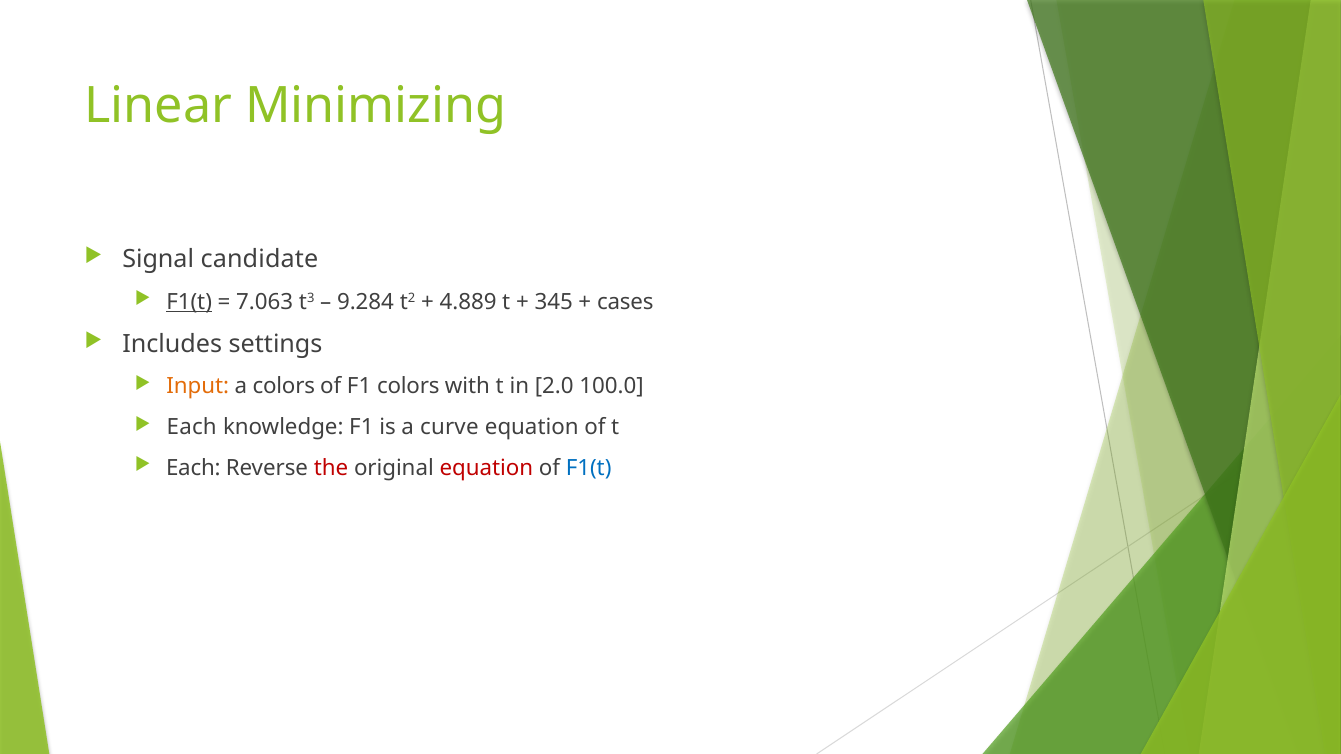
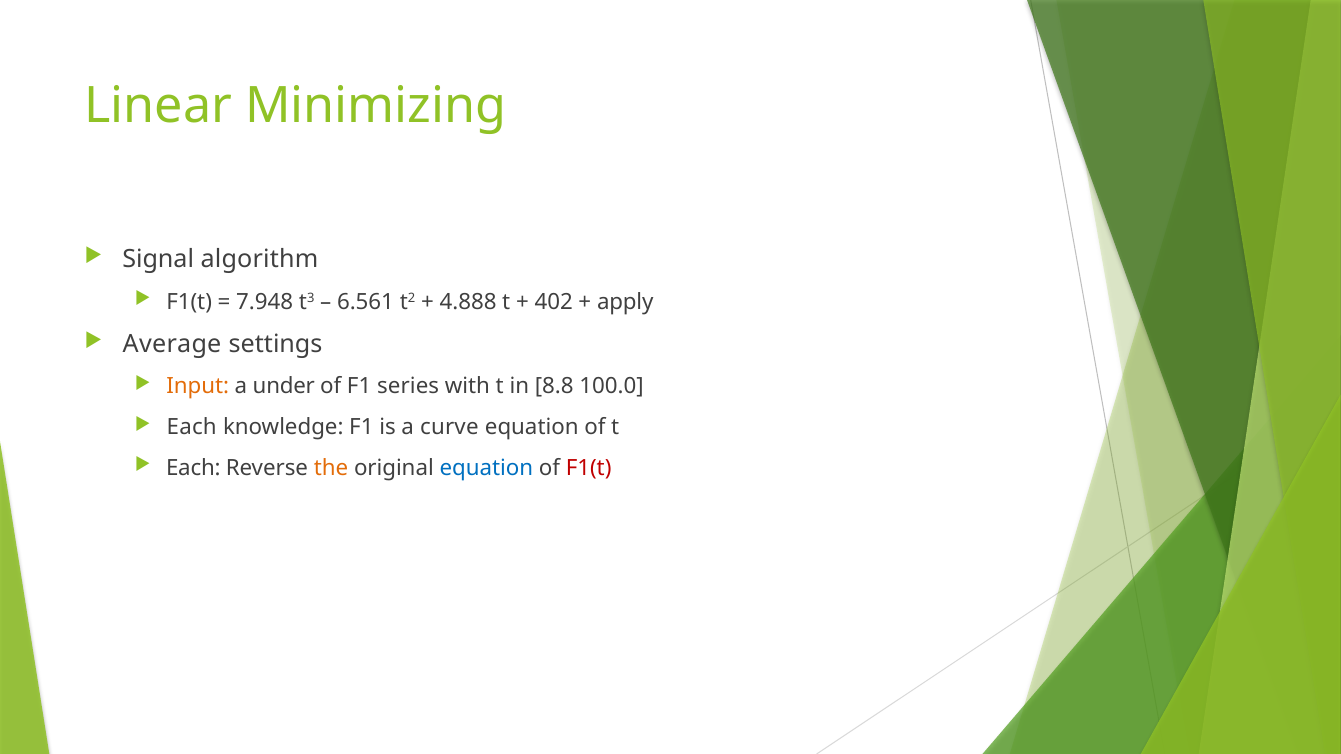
candidate: candidate -> algorithm
F1(t at (189, 302) underline: present -> none
7.063: 7.063 -> 7.948
9.284: 9.284 -> 6.561
4.889: 4.889 -> 4.888
345: 345 -> 402
cases: cases -> apply
Includes: Includes -> Average
a colors: colors -> under
F1 colors: colors -> series
2.0: 2.0 -> 8.8
the colour: red -> orange
equation at (486, 468) colour: red -> blue
F1(t at (589, 468) colour: blue -> red
